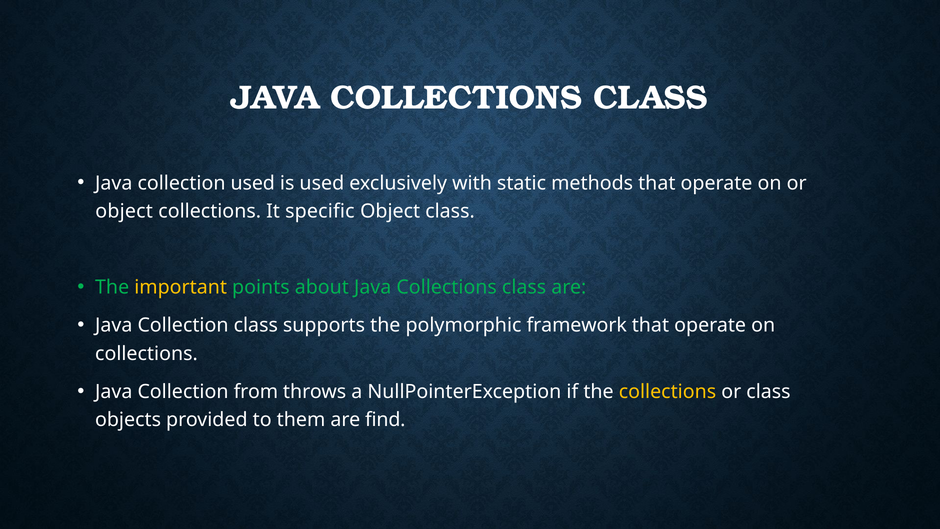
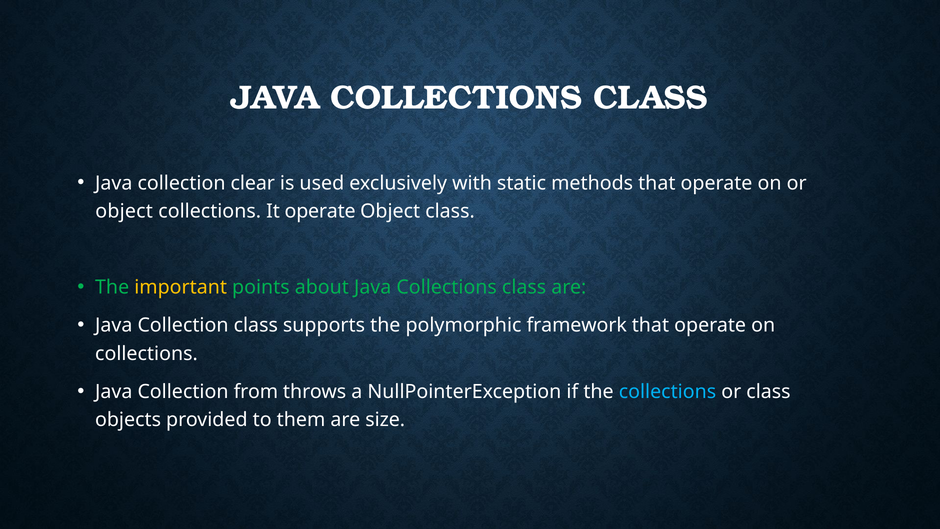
collection used: used -> clear
It specific: specific -> operate
collections at (667, 392) colour: yellow -> light blue
find: find -> size
